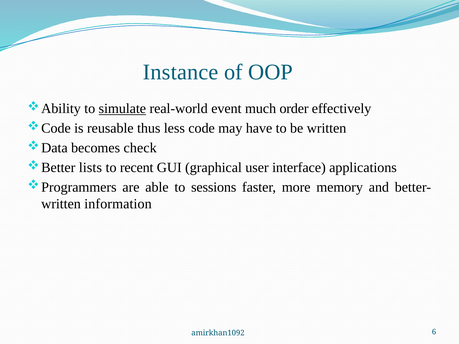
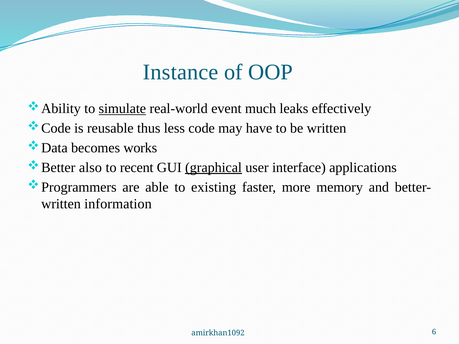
order: order -> leaks
check: check -> works
lists: lists -> also
graphical underline: none -> present
sessions: sessions -> existing
